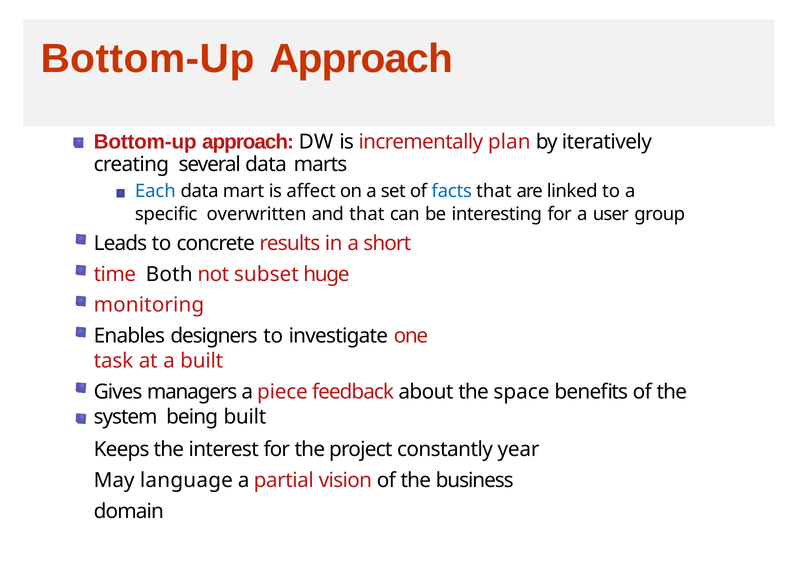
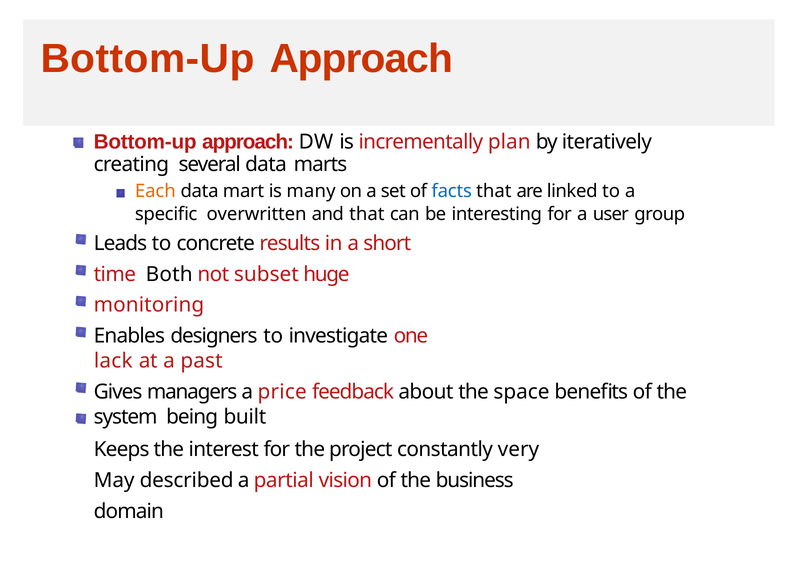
Each colour: blue -> orange
affect: affect -> many
task: task -> lack
a built: built -> past
piece: piece -> price
year: year -> very
language: language -> described
